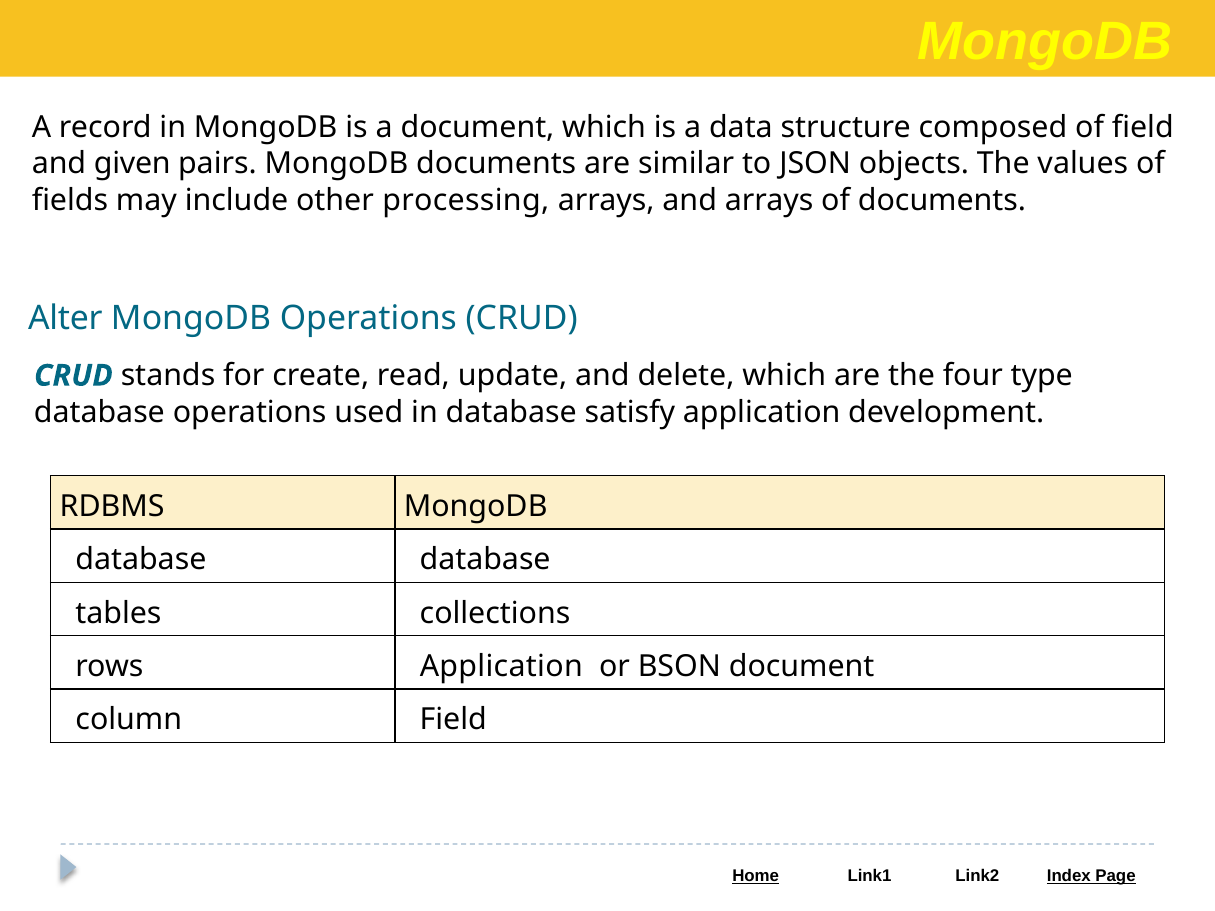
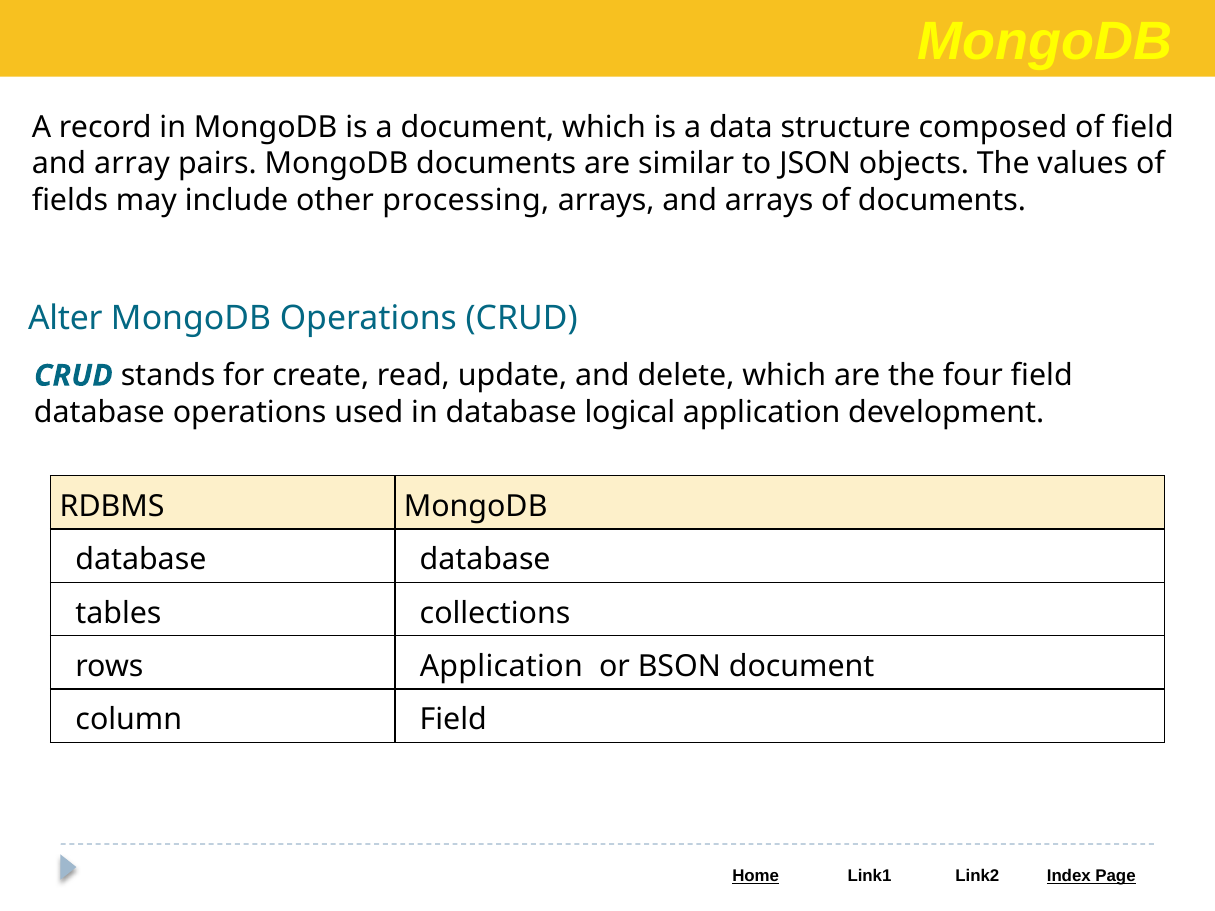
given: given -> array
four type: type -> field
satisfy: satisfy -> logical
